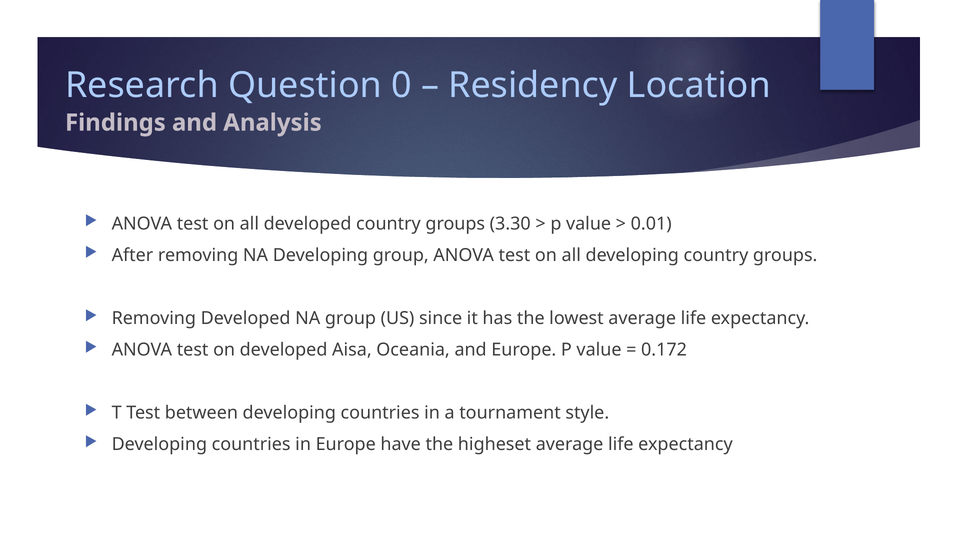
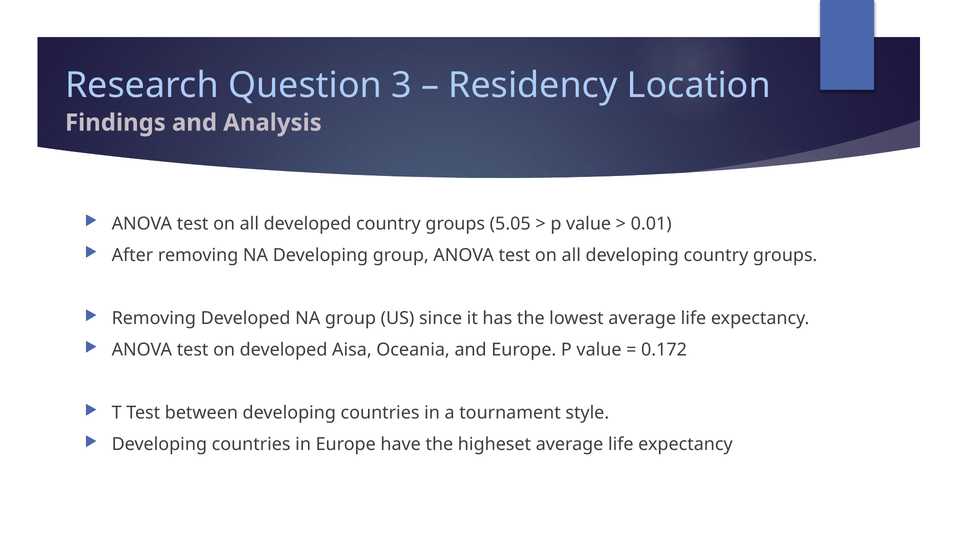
0: 0 -> 3
3.30: 3.30 -> 5.05
